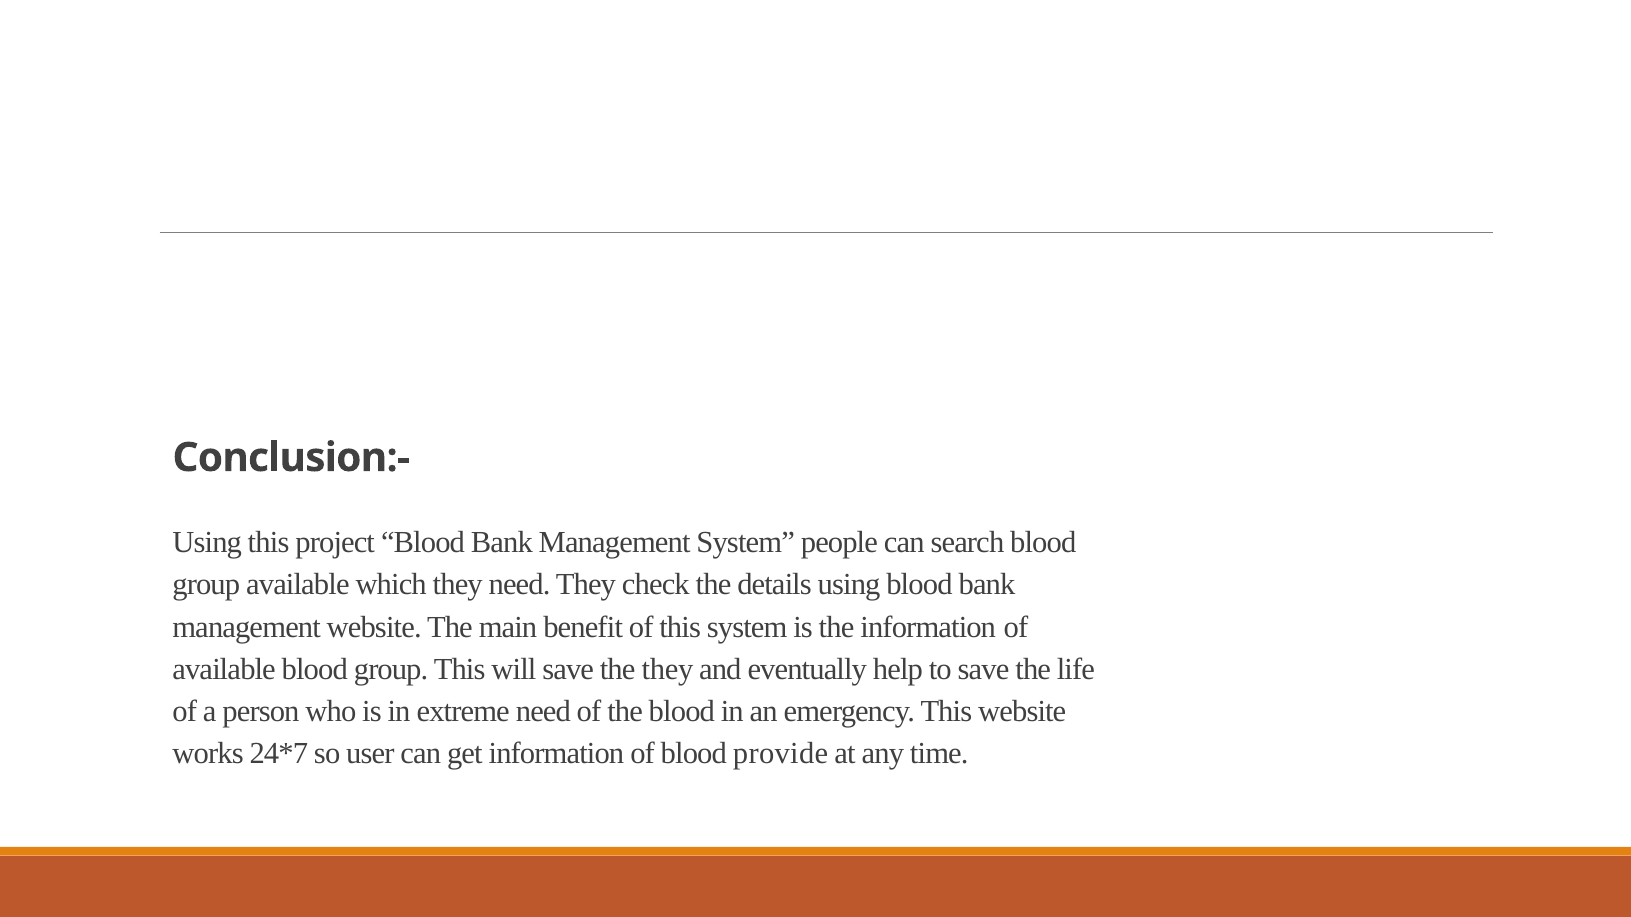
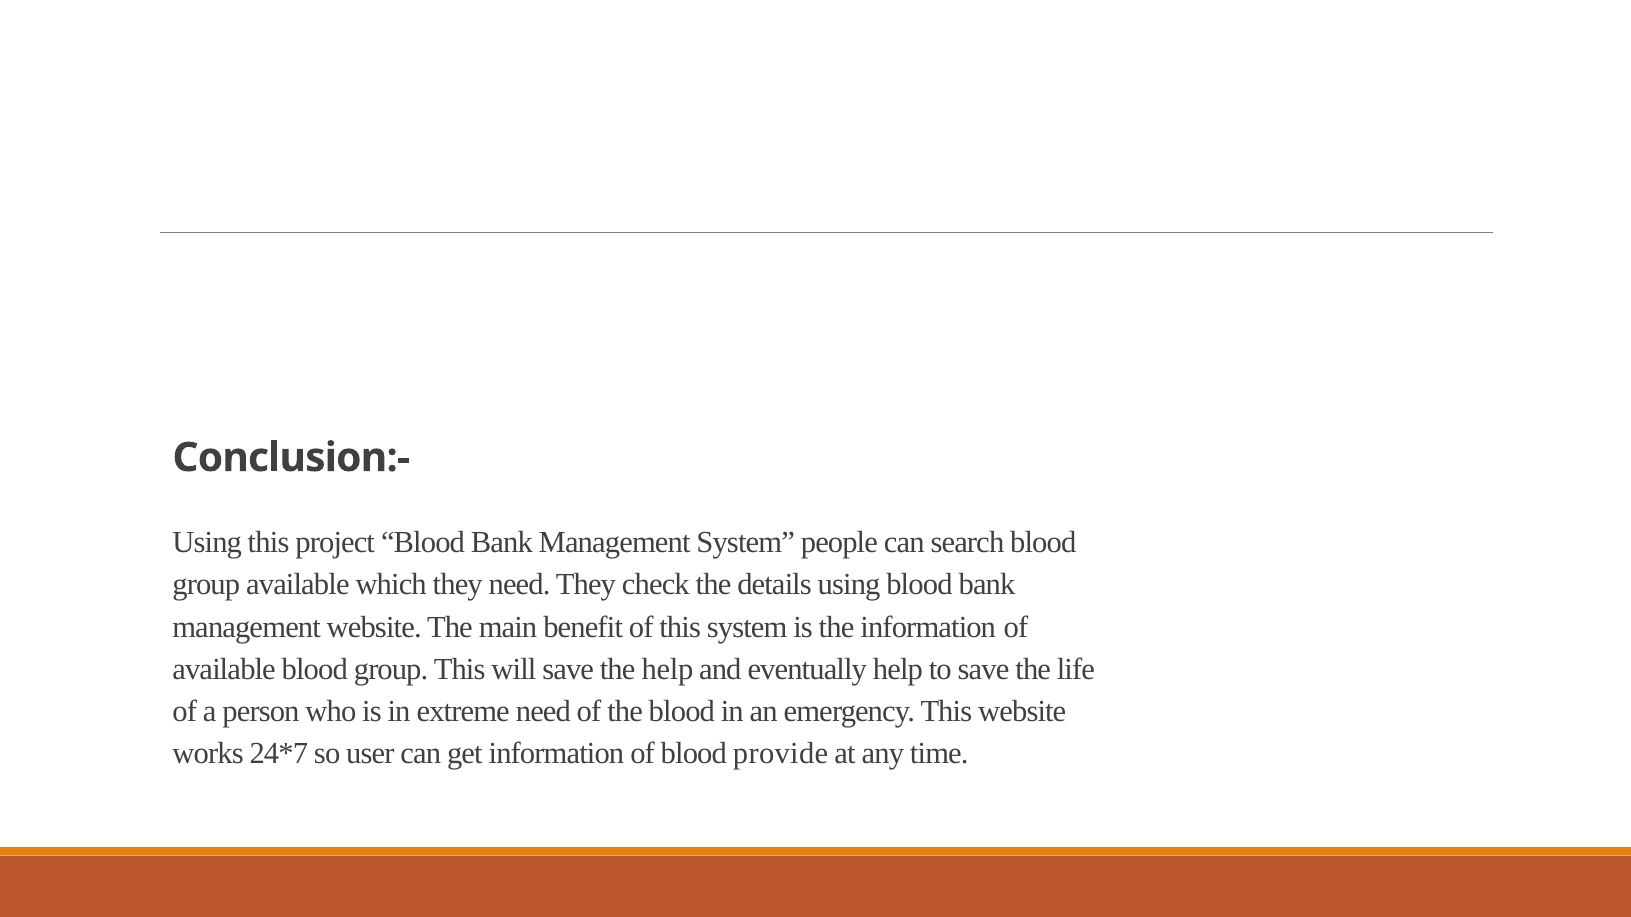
the they: they -> help
